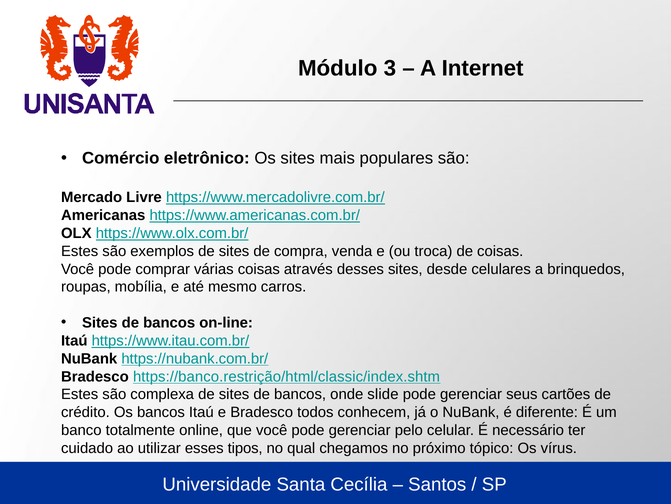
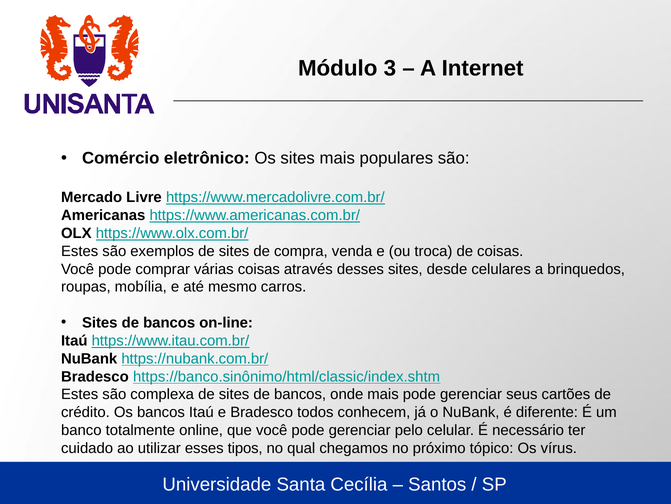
https://banco.restrição/html/classic/index.shtm: https://banco.restrição/html/classic/index.shtm -> https://banco.sinônimo/html/classic/index.shtm
onde slide: slide -> mais
